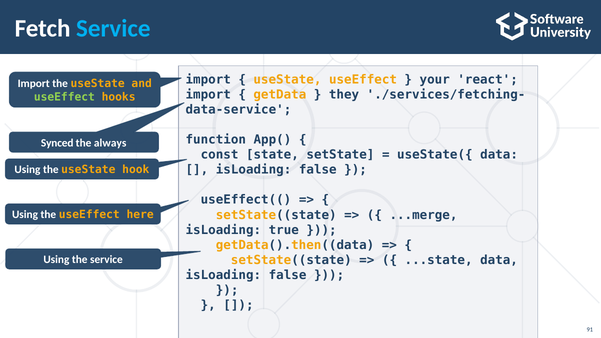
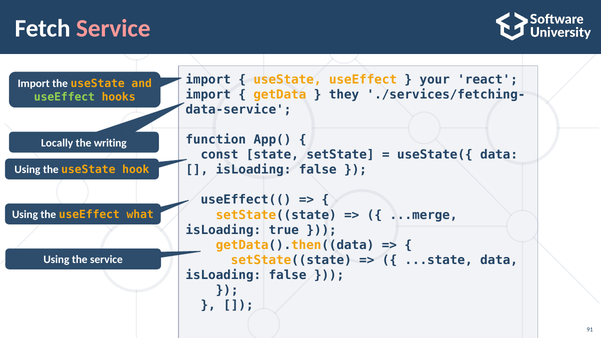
Service at (113, 28) colour: light blue -> pink
Synced: Synced -> Locally
always: always -> writing
here: here -> what
